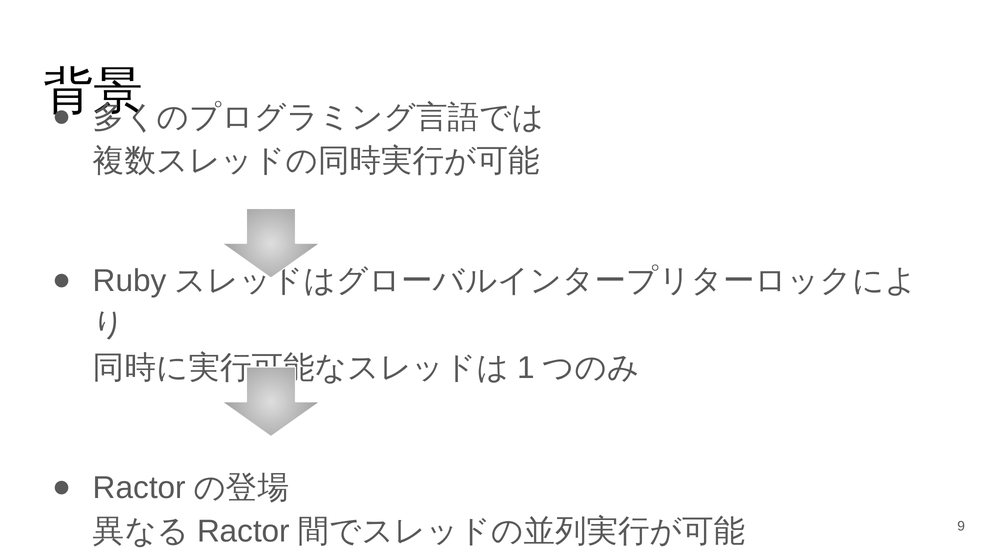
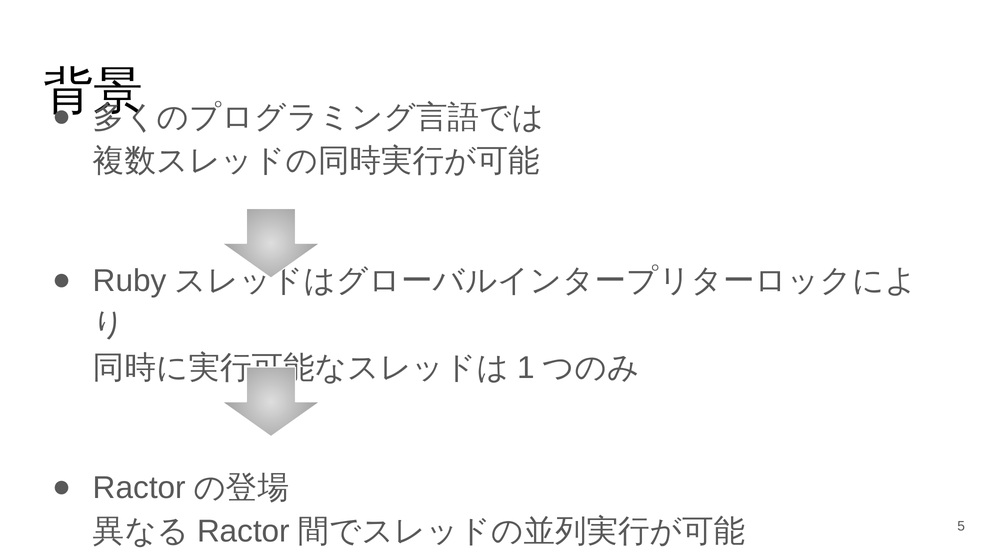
9: 9 -> 5
